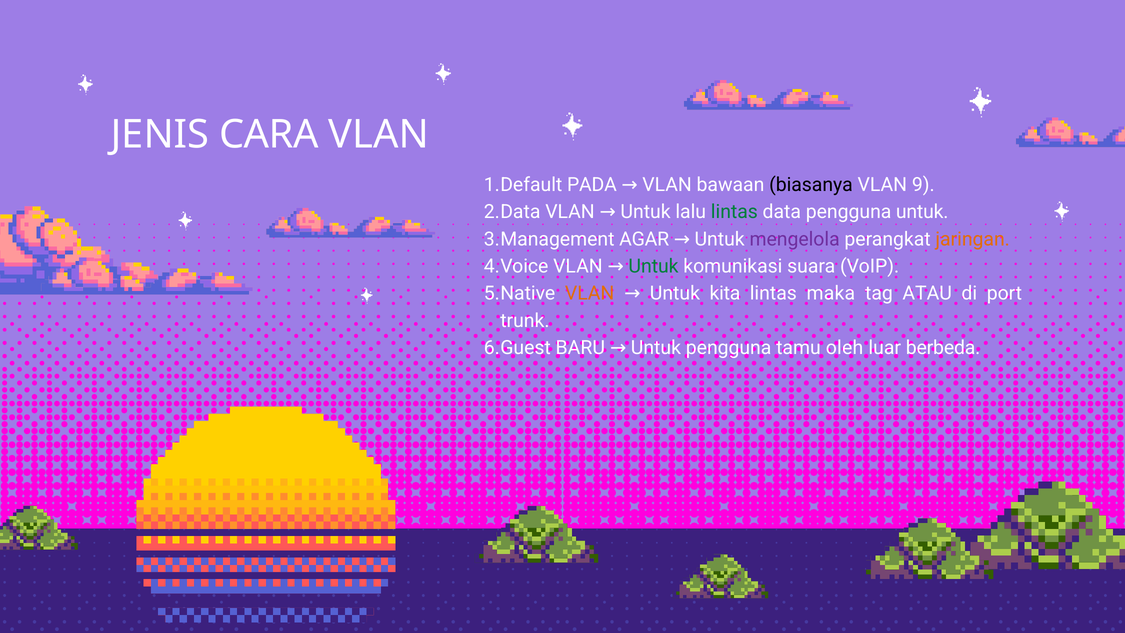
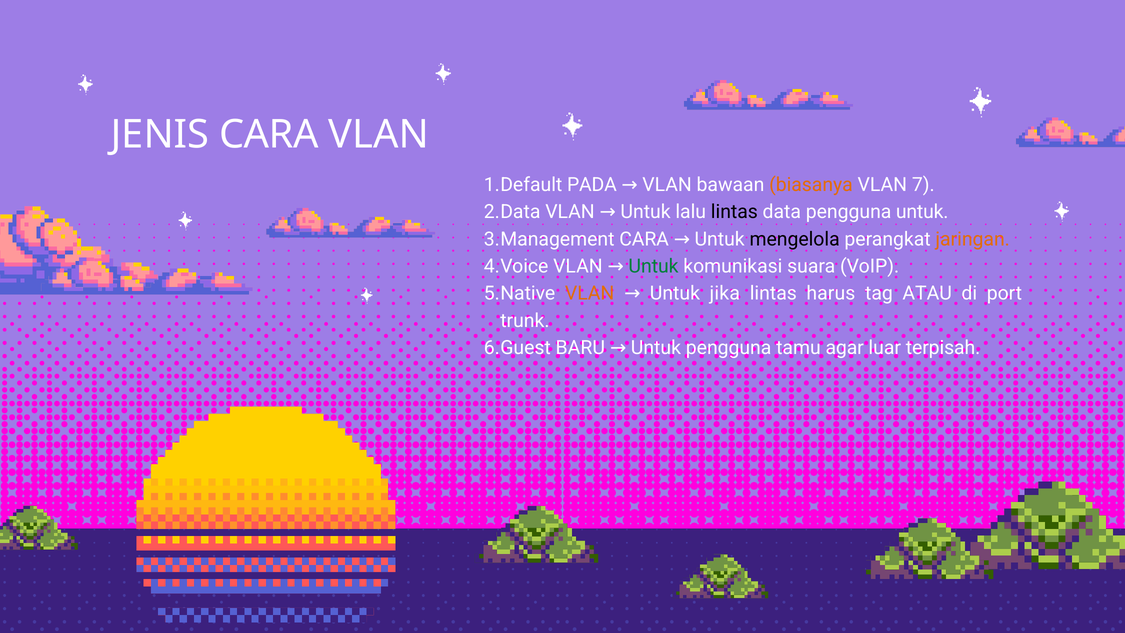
biasanya colour: black -> orange
9: 9 -> 7
lintas at (734, 212) colour: green -> black
AGAR at (644, 239): AGAR -> CARA
mengelola colour: purple -> black
kita: kita -> jika
maka: maka -> harus
oleh: oleh -> agar
berbeda: berbeda -> terpisah
